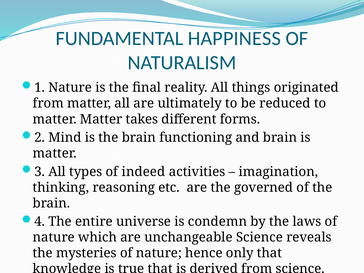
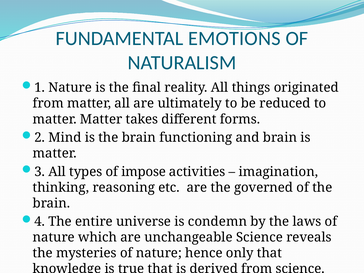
HAPPINESS: HAPPINESS -> EMOTIONS
indeed: indeed -> impose
